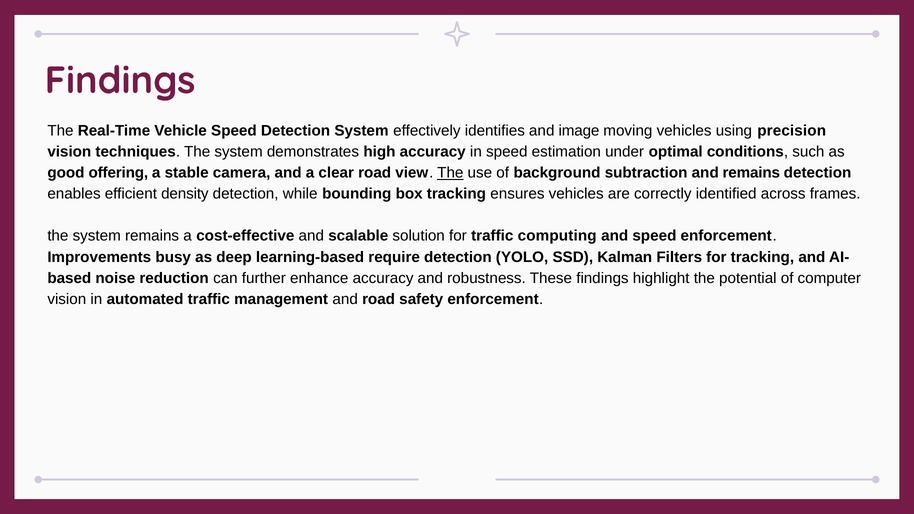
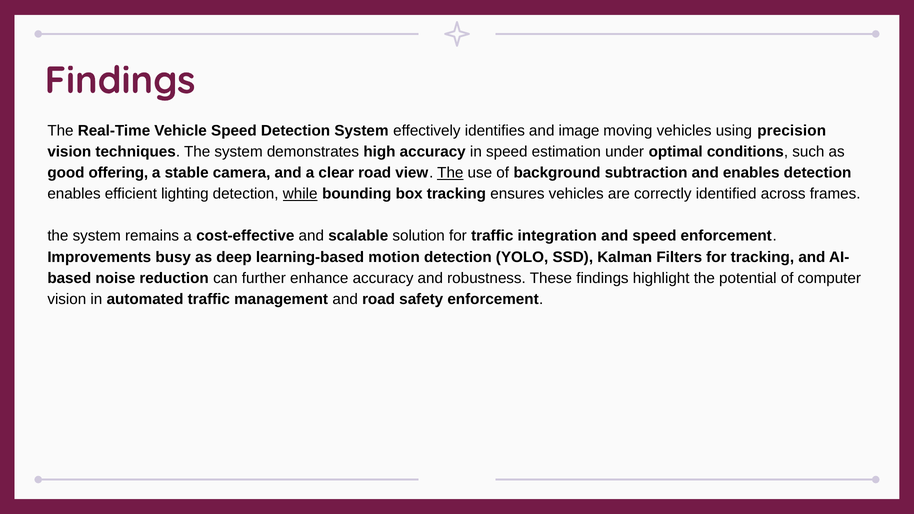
and remains: remains -> enables
density: density -> lighting
while underline: none -> present
computing: computing -> integration
require: require -> motion
